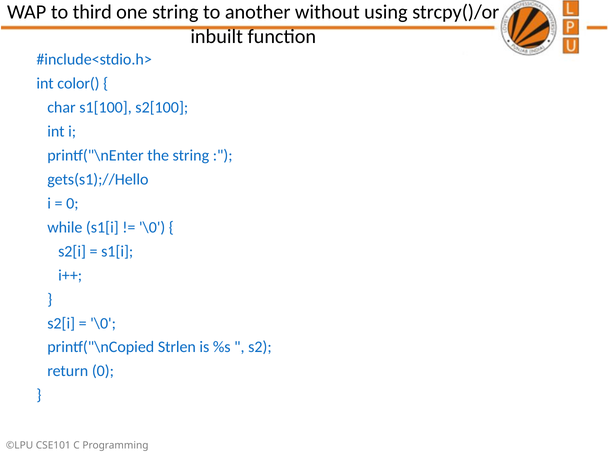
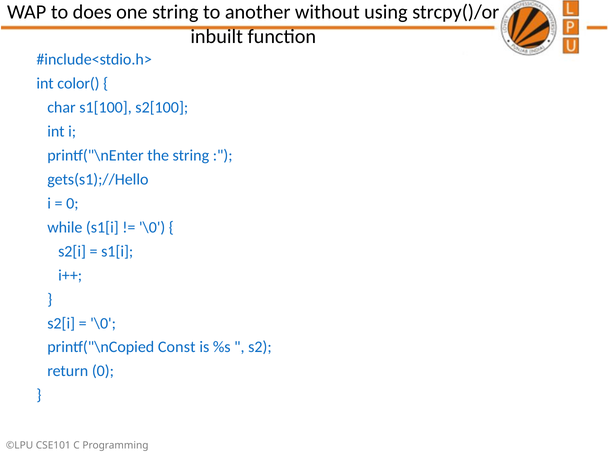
third: third -> does
Strlen: Strlen -> Const
